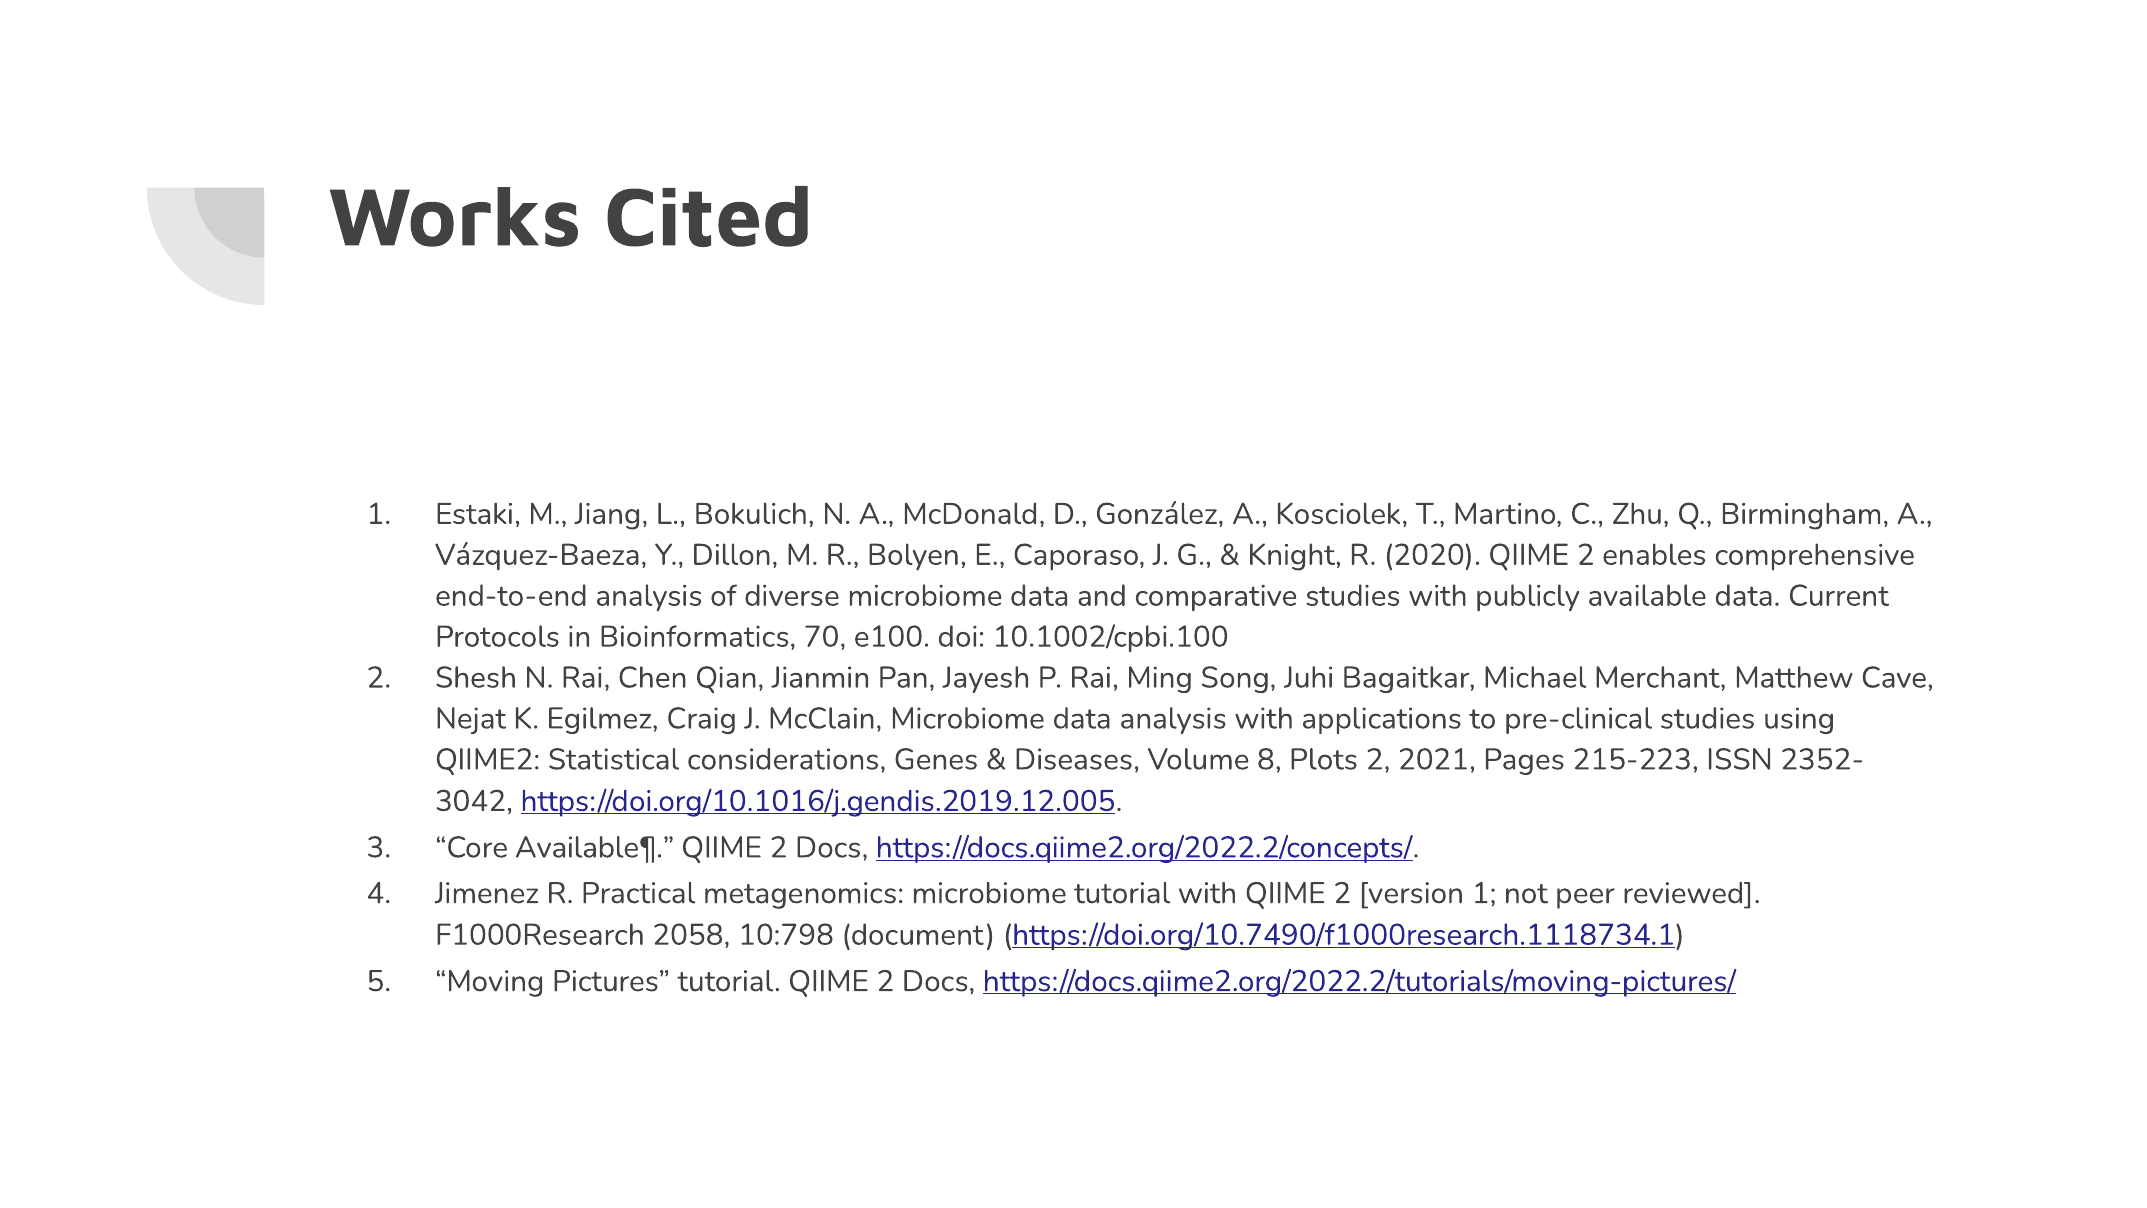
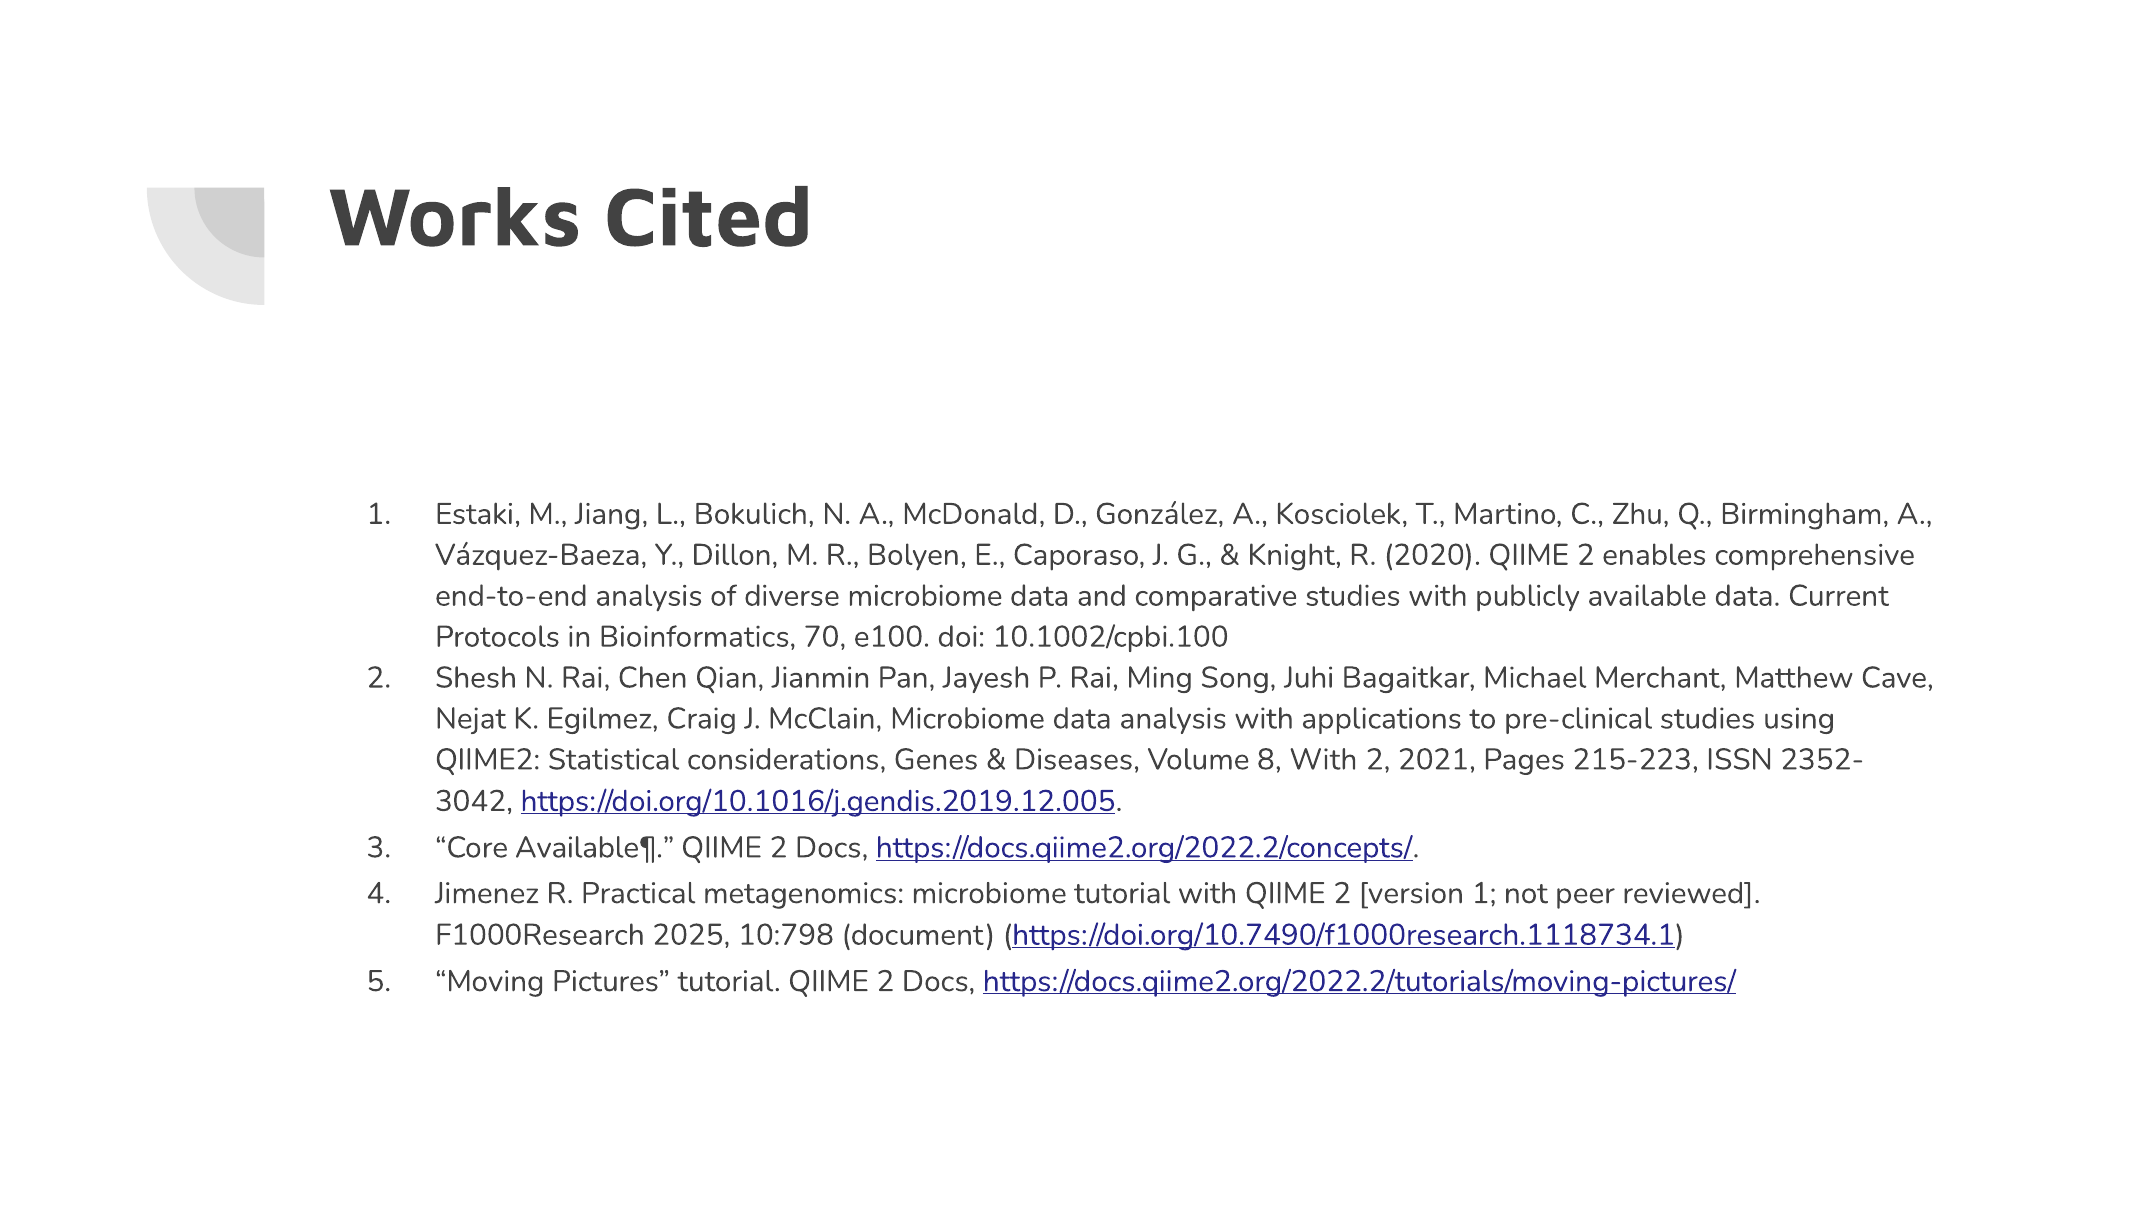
8 Plots: Plots -> With
2058: 2058 -> 2025
